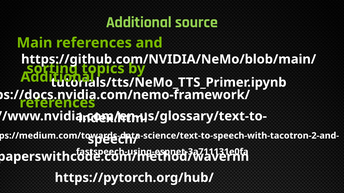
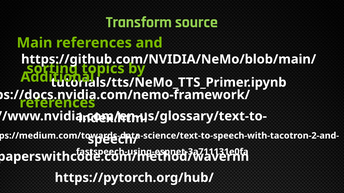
Additional at (139, 22): Additional -> Transform
